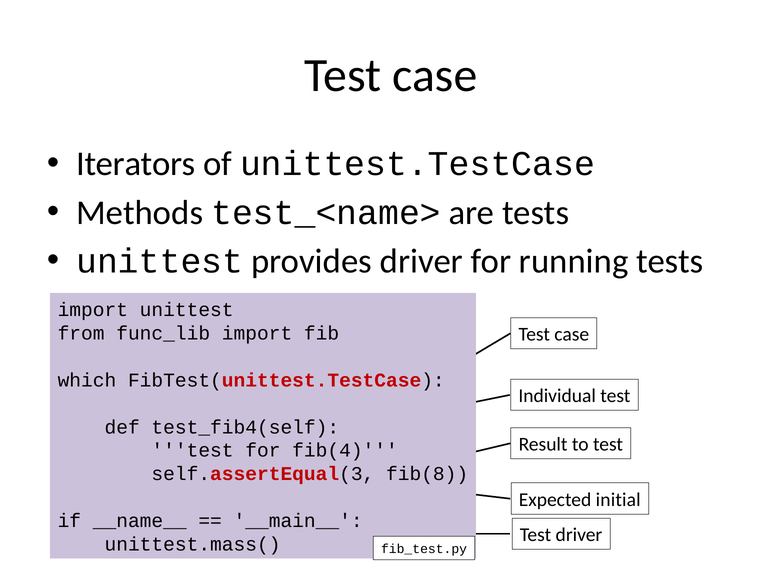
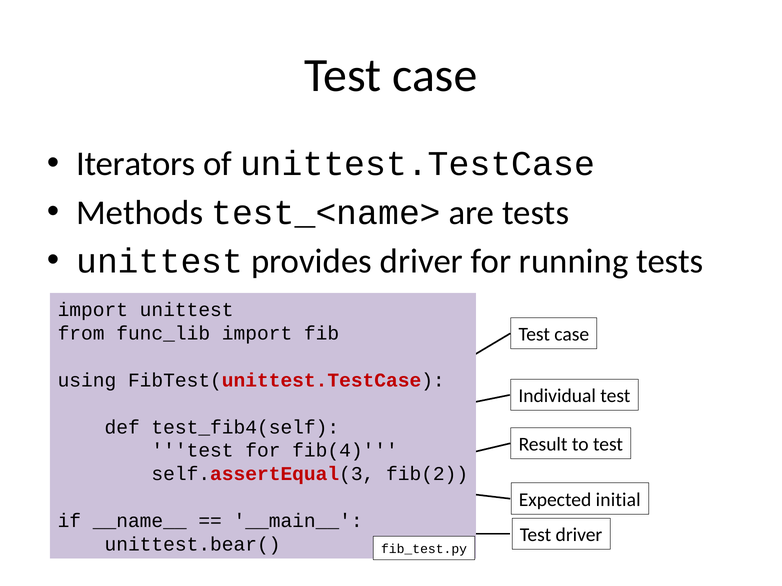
which: which -> using
fib(8: fib(8 -> fib(2
unittest.mass(: unittest.mass( -> unittest.bear(
